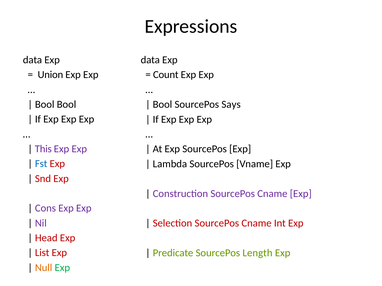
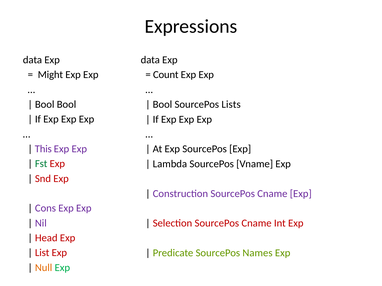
Union: Union -> Might
Says: Says -> Lists
Fst colour: blue -> green
Length: Length -> Names
